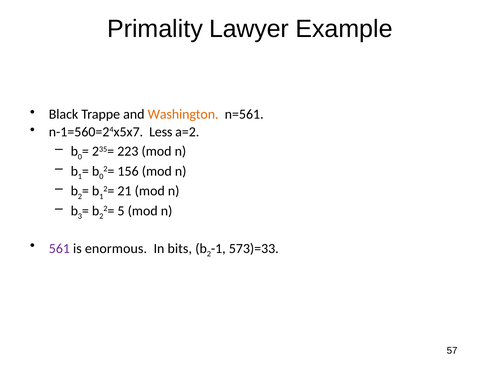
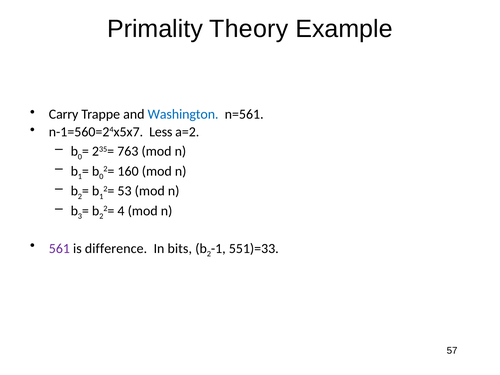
Lawyer: Lawyer -> Theory
Black: Black -> Carry
Washington colour: orange -> blue
223: 223 -> 763
156: 156 -> 160
21: 21 -> 53
5: 5 -> 4
enormous: enormous -> difference
573)=33: 573)=33 -> 551)=33
